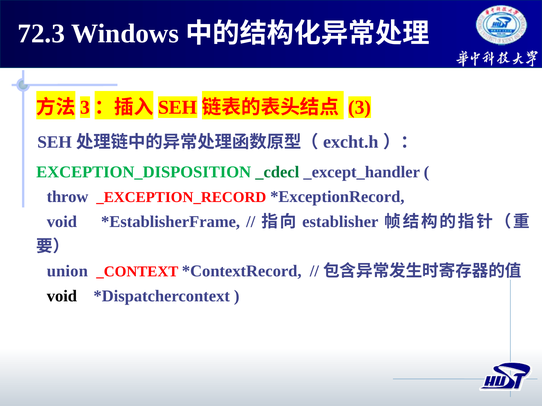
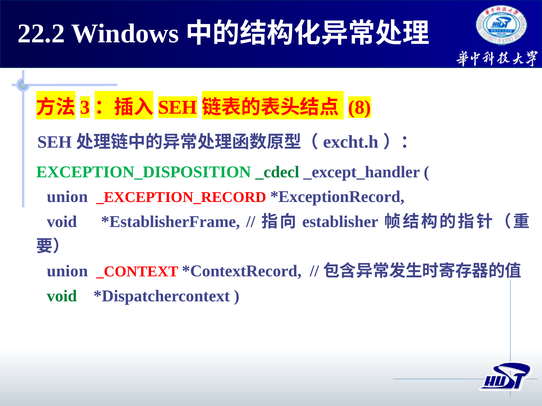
72.3: 72.3 -> 22.2
3: 3 -> 8
throw at (67, 197): throw -> union
void at (62, 296) colour: black -> green
